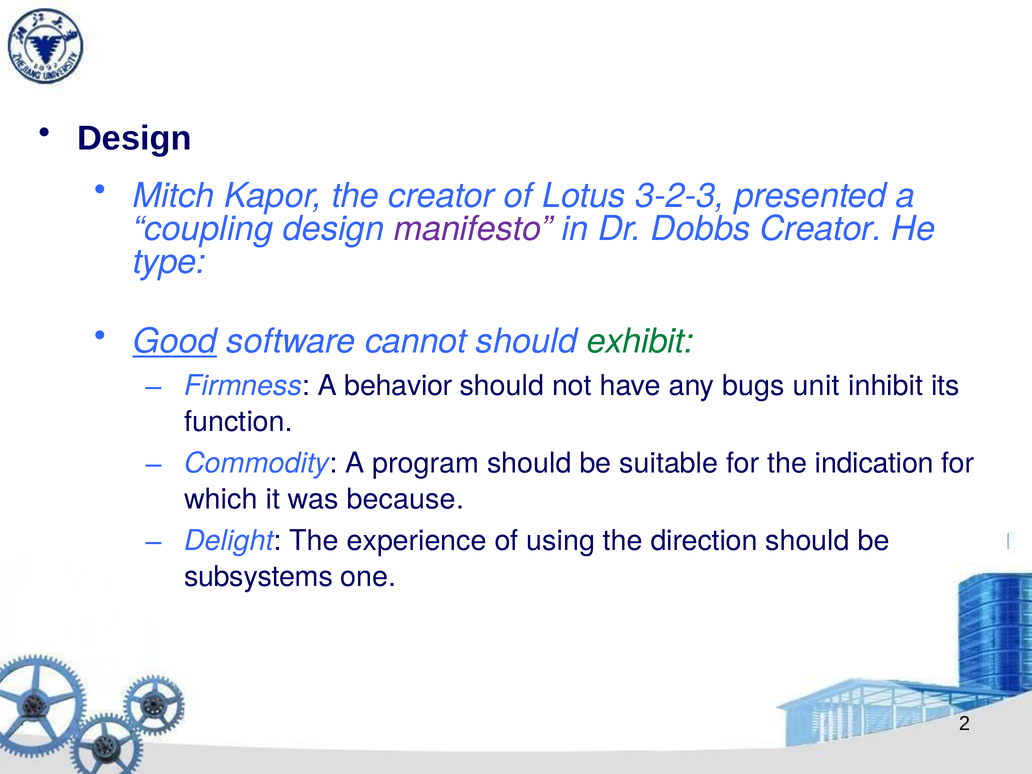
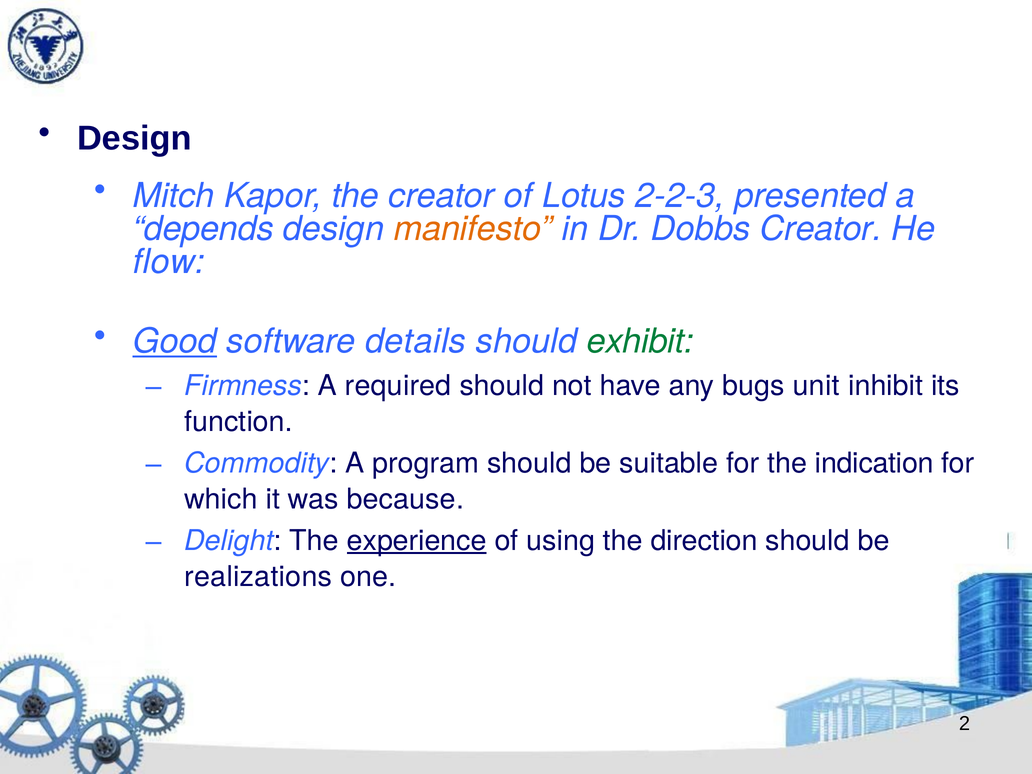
3-2-3: 3-2-3 -> 2-2-3
coupling: coupling -> depends
manifesto colour: purple -> orange
type: type -> flow
cannot: cannot -> details
behavior: behavior -> required
experience underline: none -> present
subsystems: subsystems -> realizations
